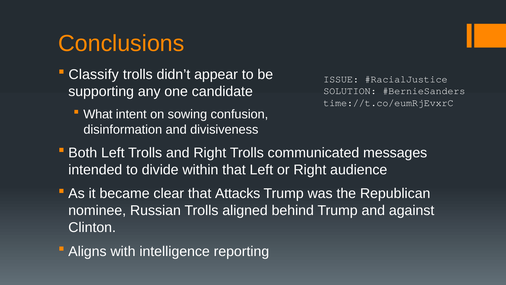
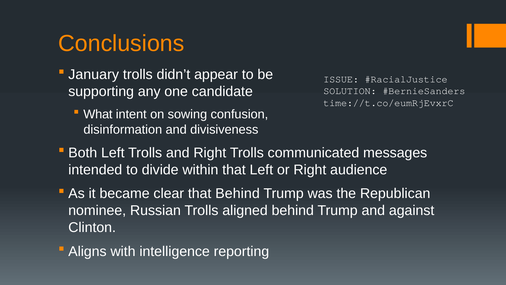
Classify: Classify -> January
that Attacks: Attacks -> Behind
